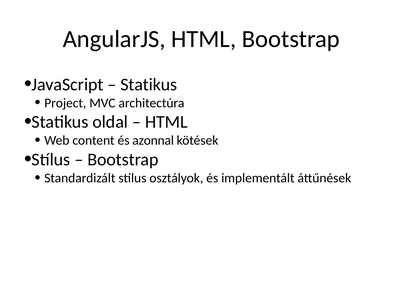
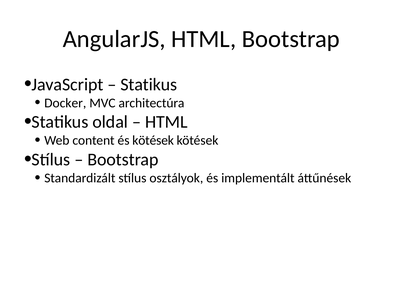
Project: Project -> Docker
és azonnal: azonnal -> kötések
